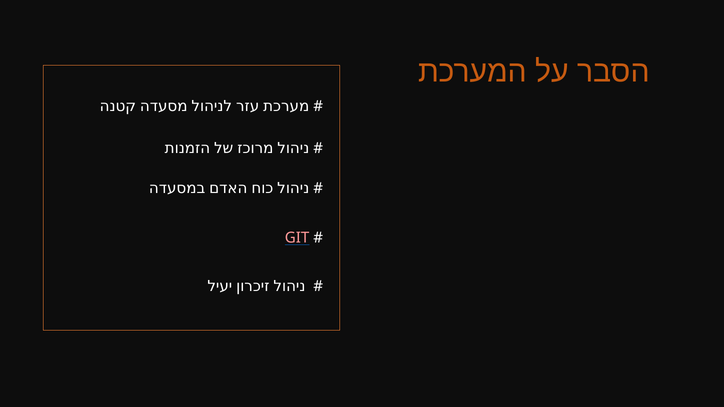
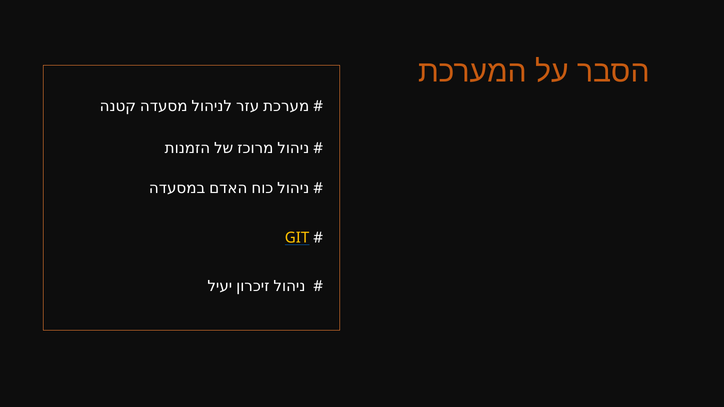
GIT colour: pink -> yellow
